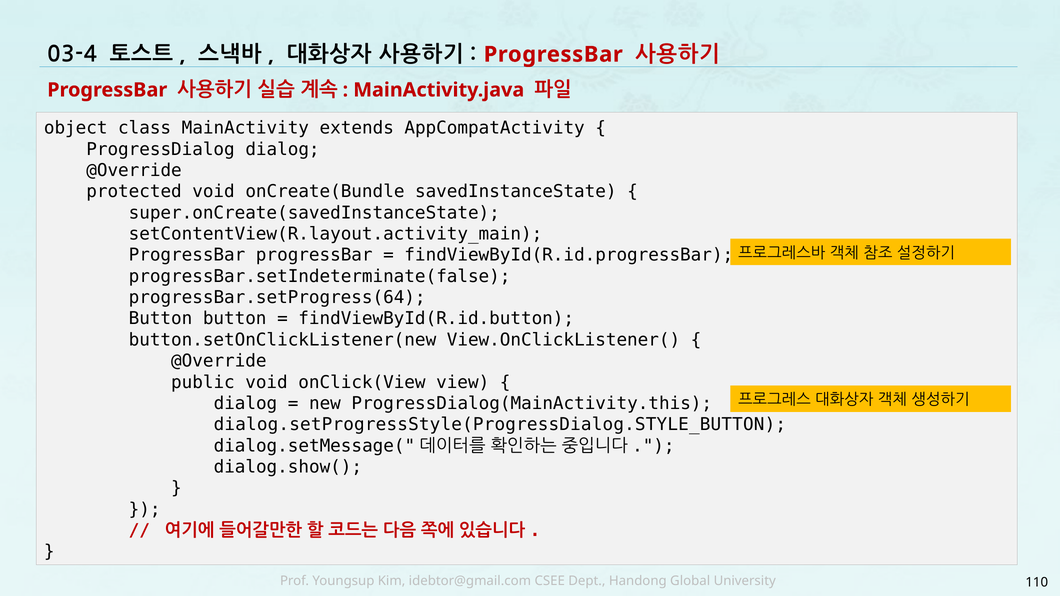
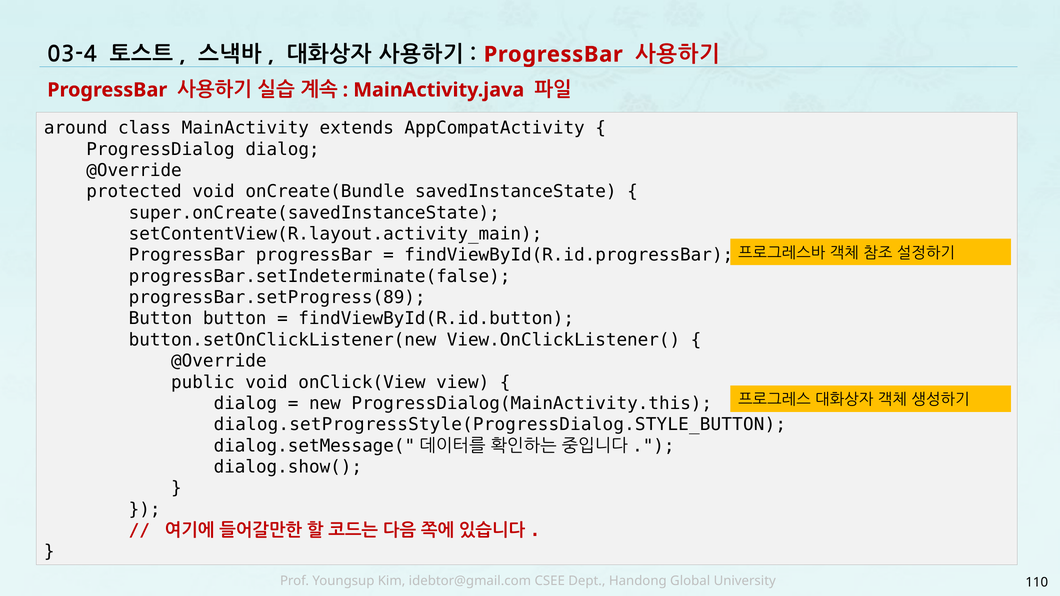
object: object -> around
progressBar.setProgress(64: progressBar.setProgress(64 -> progressBar.setProgress(89
